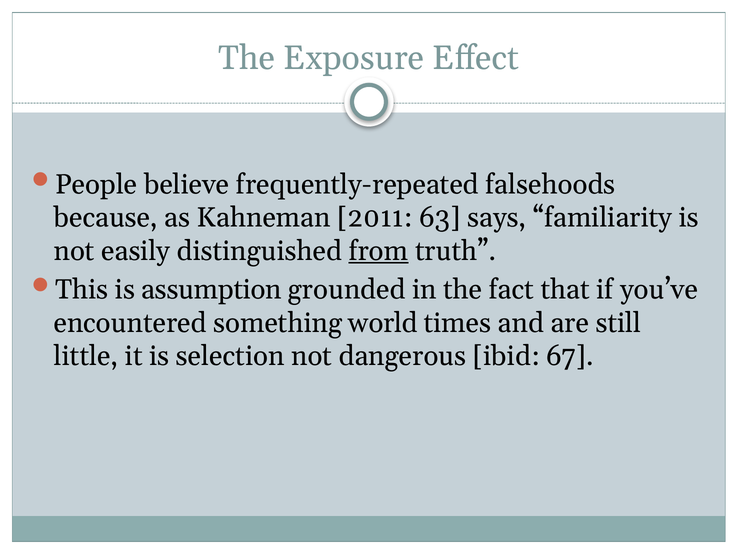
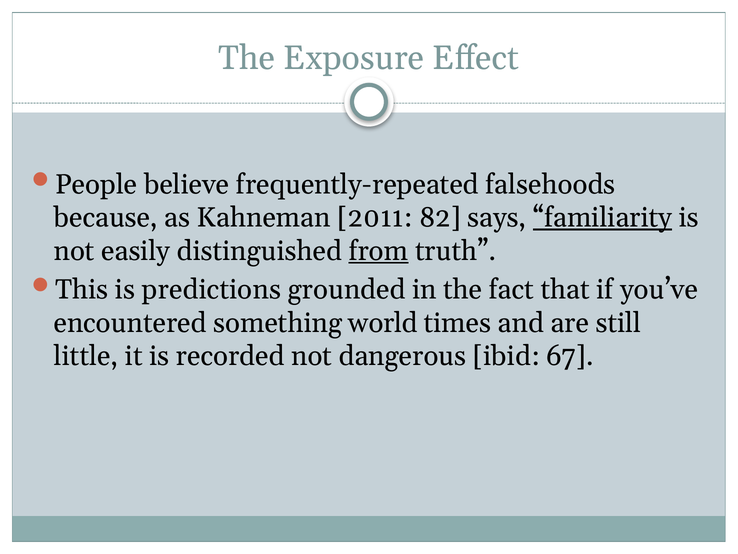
63: 63 -> 82
familiarity underline: none -> present
assumption: assumption -> predictions
selection: selection -> recorded
